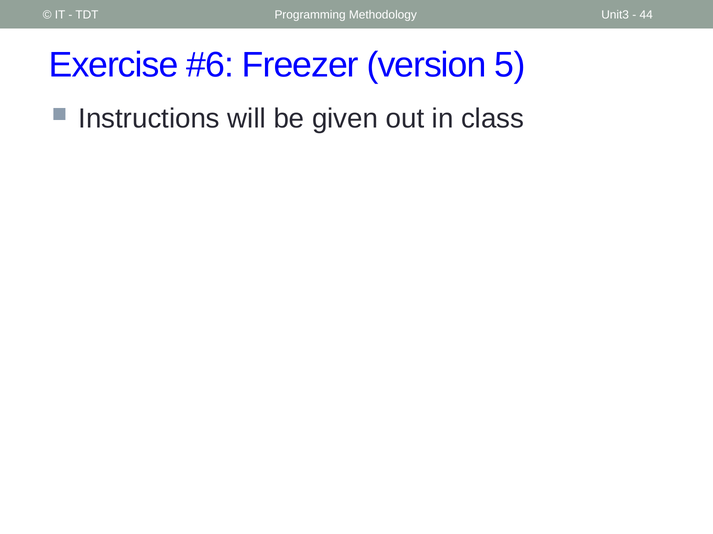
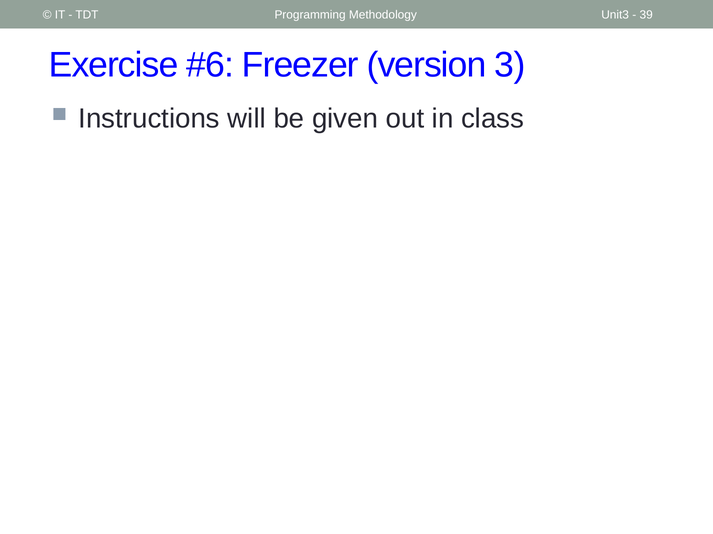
44: 44 -> 39
5: 5 -> 3
